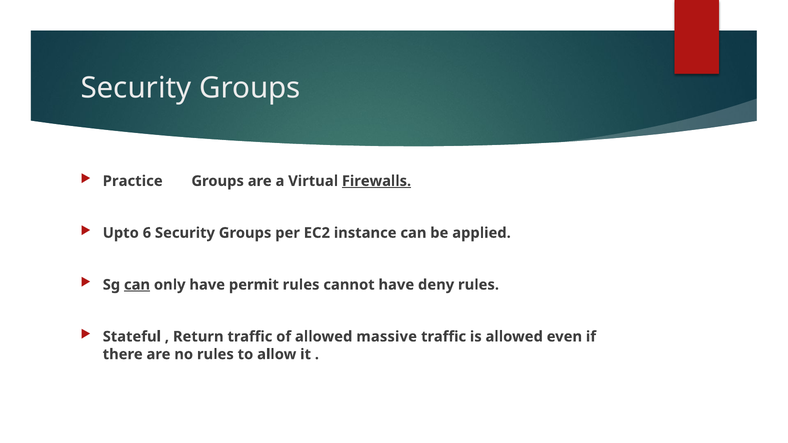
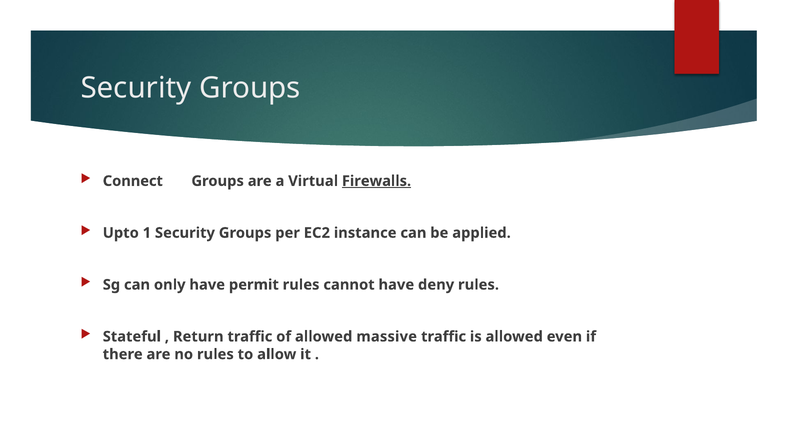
Practice: Practice -> Connect
6: 6 -> 1
can at (137, 285) underline: present -> none
